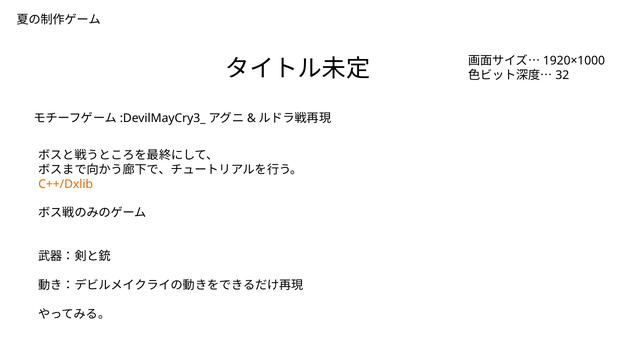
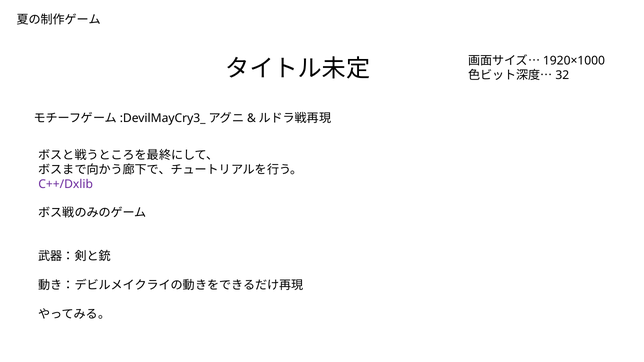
C++/Dxlib colour: orange -> purple
